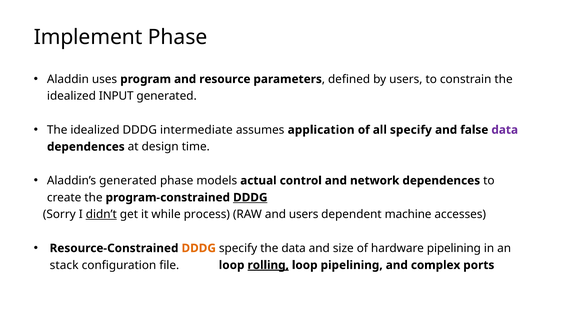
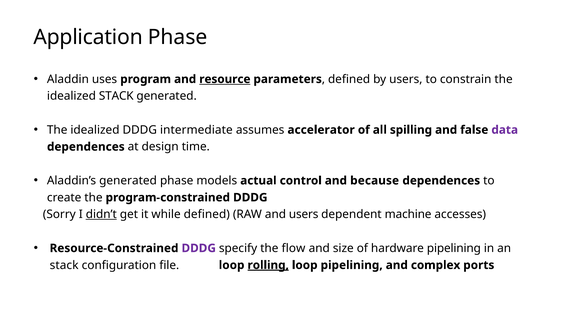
Implement: Implement -> Application
resource underline: none -> present
idealized INPUT: INPUT -> STACK
application: application -> accelerator
all specify: specify -> spilling
network: network -> because
DDDG at (250, 198) underline: present -> none
while process: process -> defined
DDDG at (199, 248) colour: orange -> purple
the data: data -> flow
